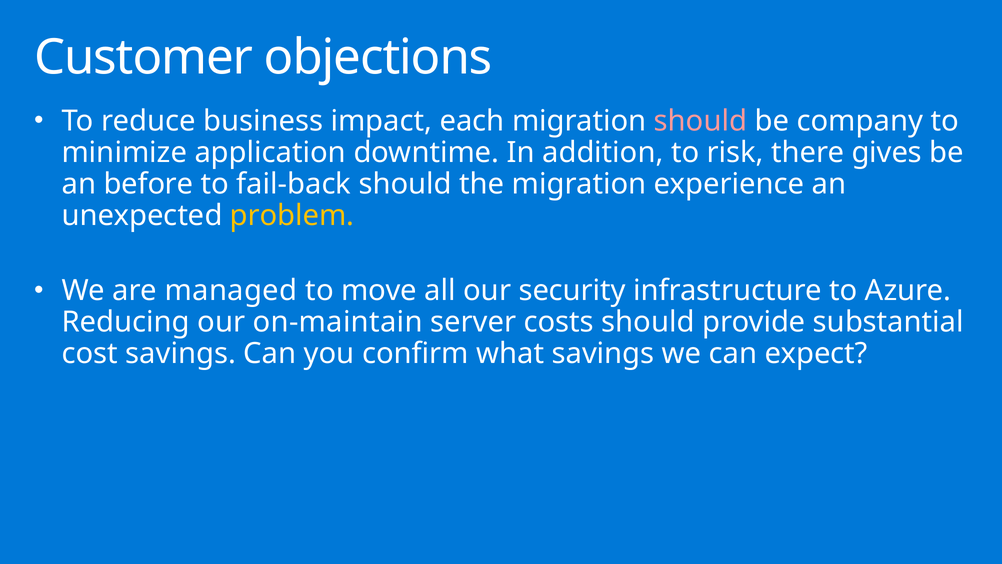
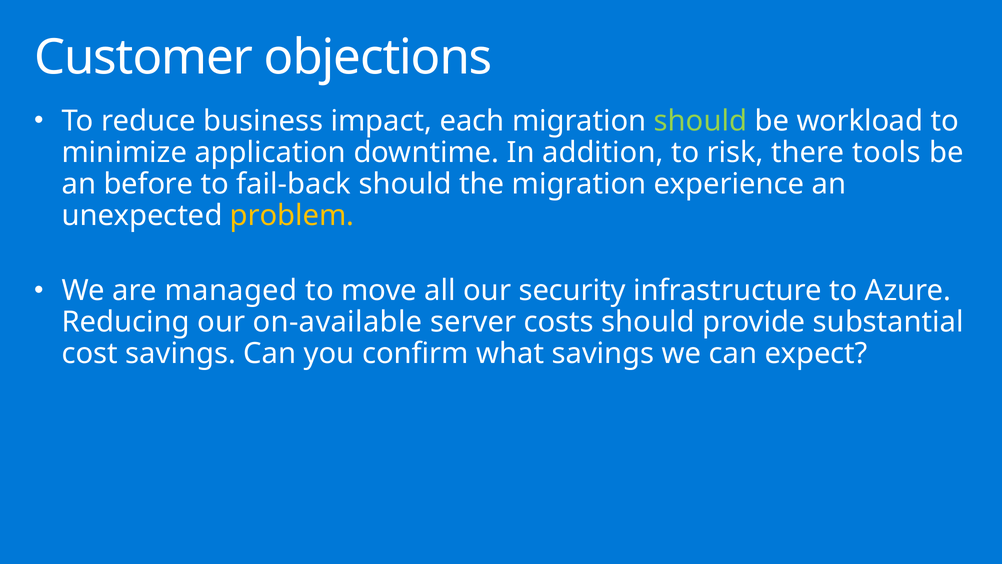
should at (701, 121) colour: pink -> light green
company: company -> workload
gives: gives -> tools
on-maintain: on-maintain -> on-available
